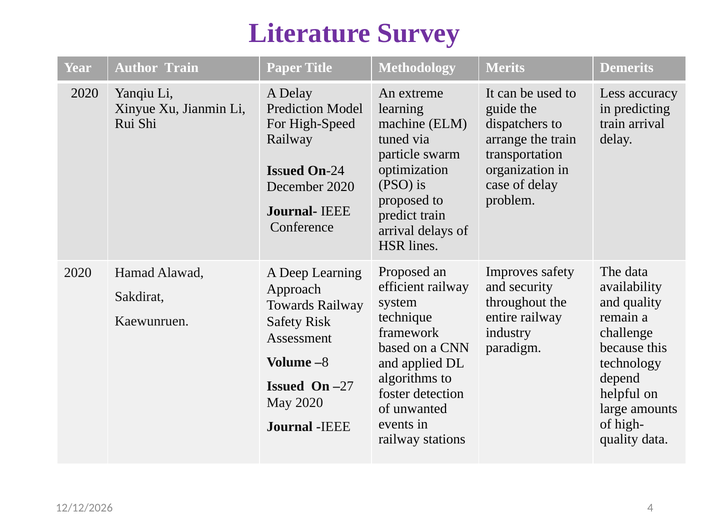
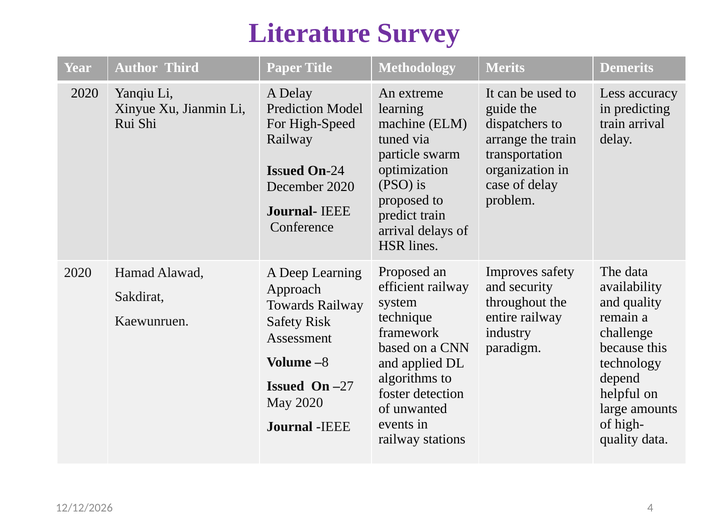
Author Train: Train -> Third
